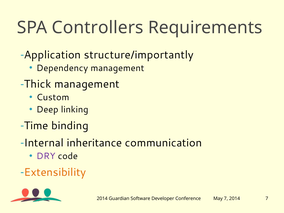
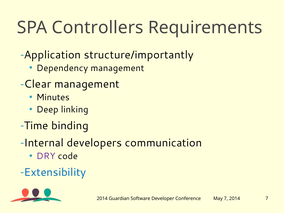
Thick: Thick -> Clear
Custom: Custom -> Minutes
inheritance: inheritance -> developers
Extensibility colour: orange -> blue
